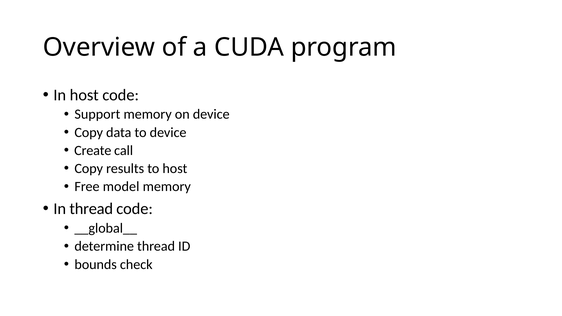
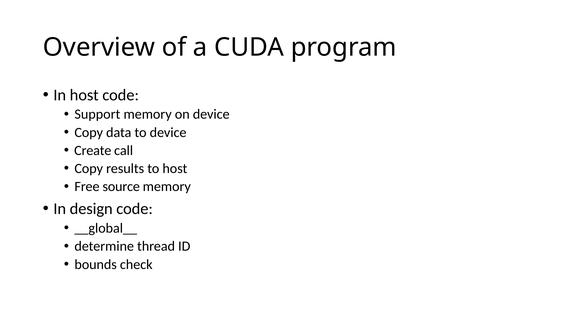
model: model -> source
In thread: thread -> design
